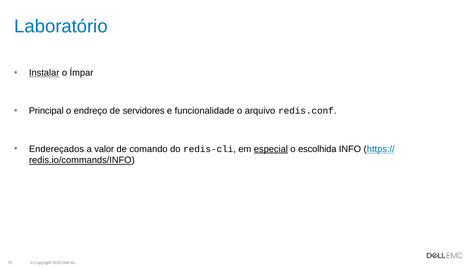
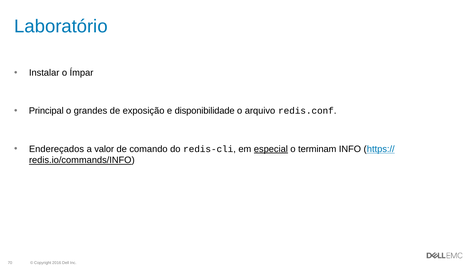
Instalar underline: present -> none
endreço: endreço -> grandes
servidores: servidores -> exposição
funcionalidade: funcionalidade -> disponibilidade
escolhida: escolhida -> terminam
